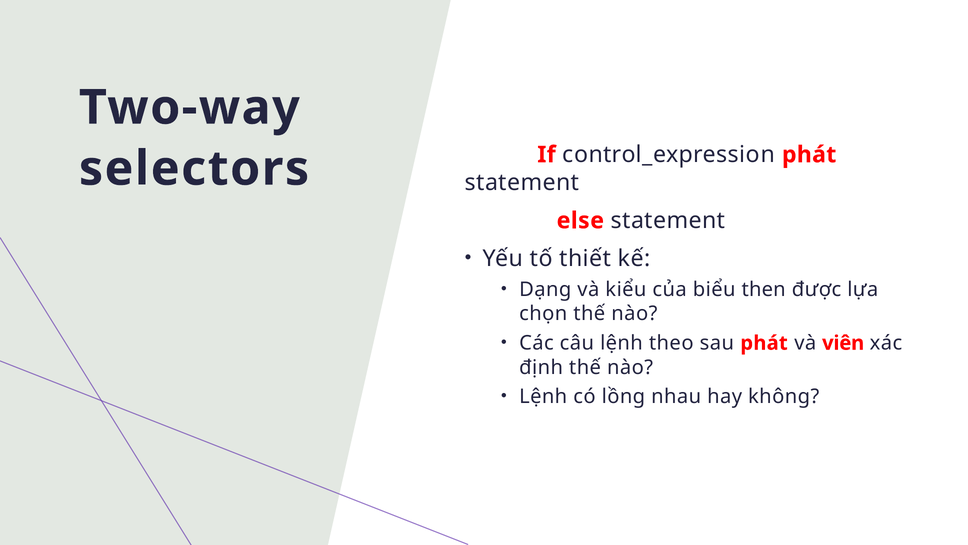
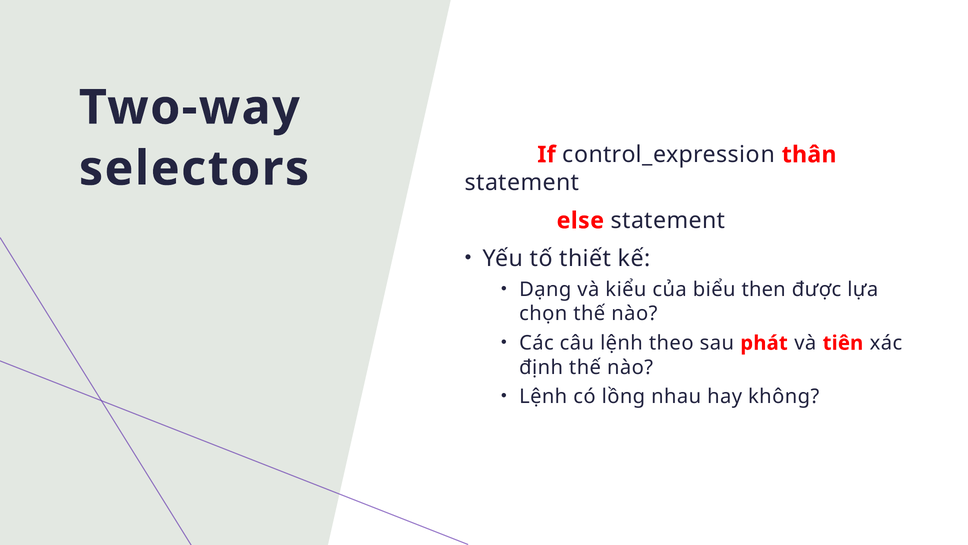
phát at (809, 155): phát -> thân
viên: viên -> tiên
